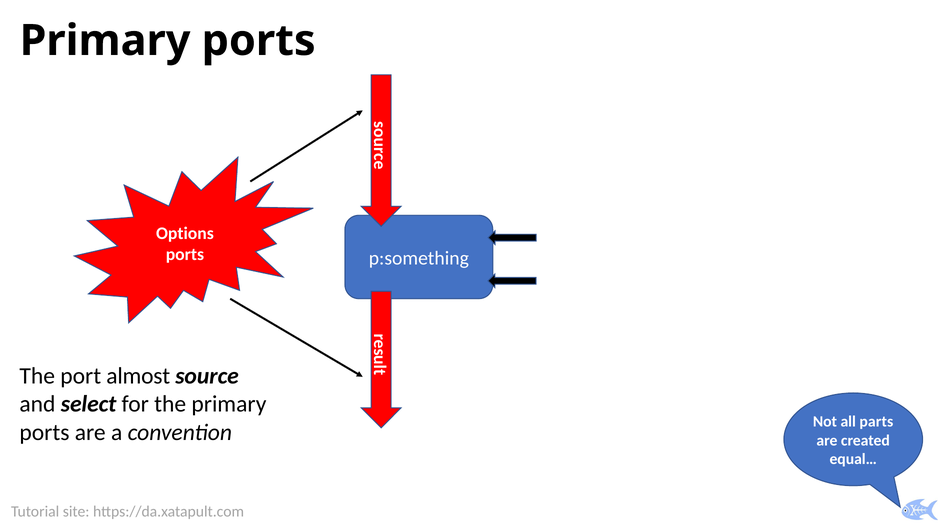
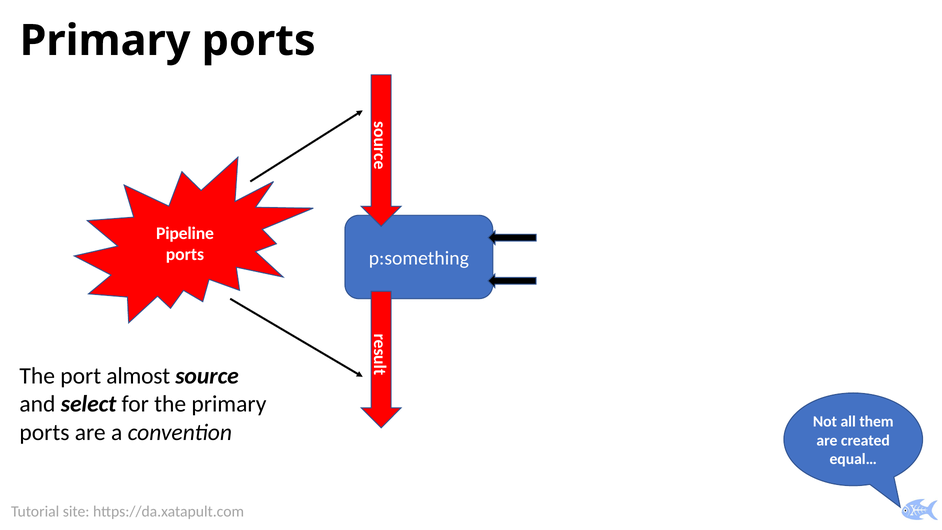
Options: Options -> Pipeline
parts: parts -> them
